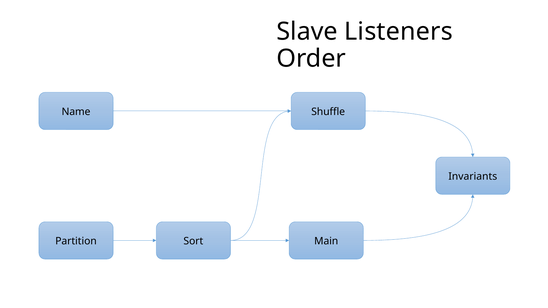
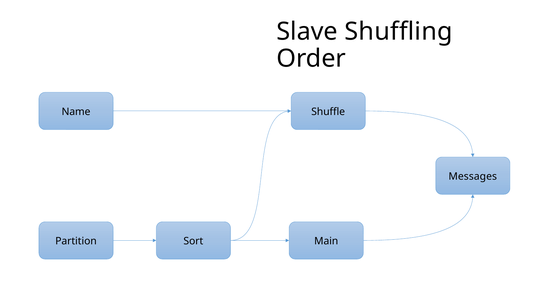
Listeners: Listeners -> Shuffling
Invariants: Invariants -> Messages
